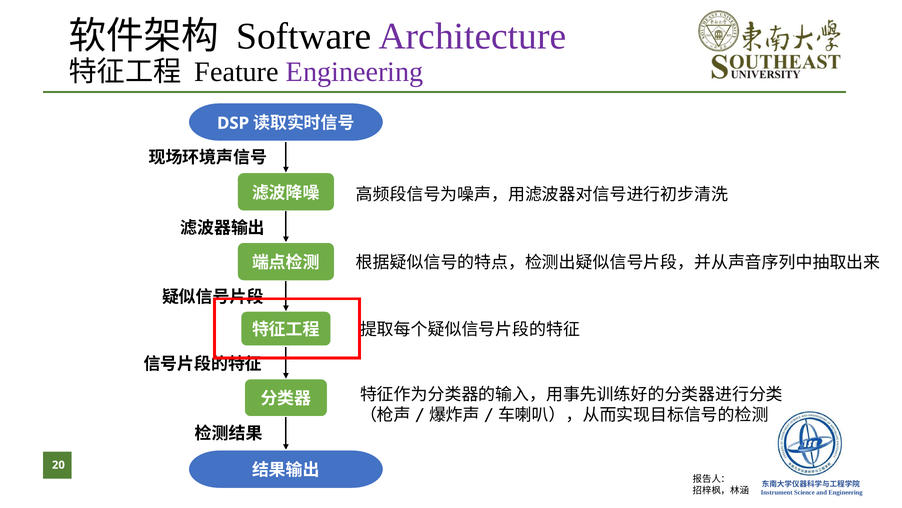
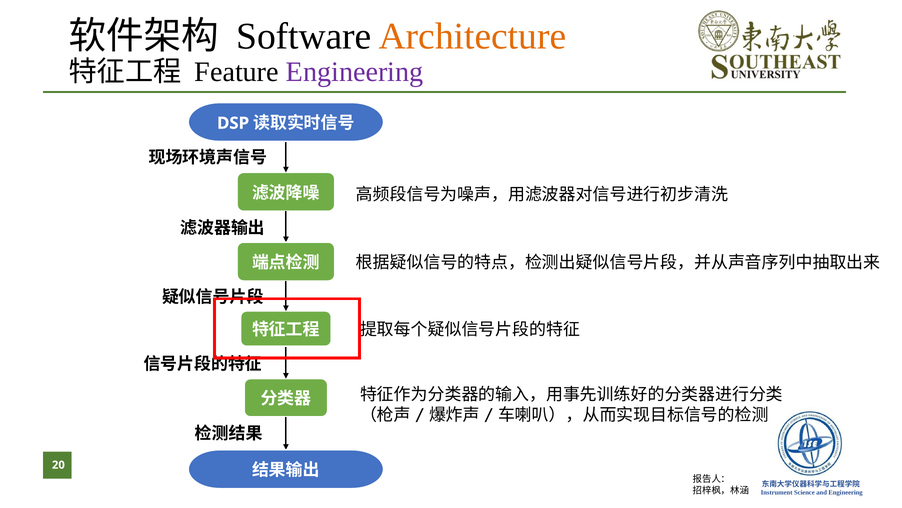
Architecture colour: purple -> orange
